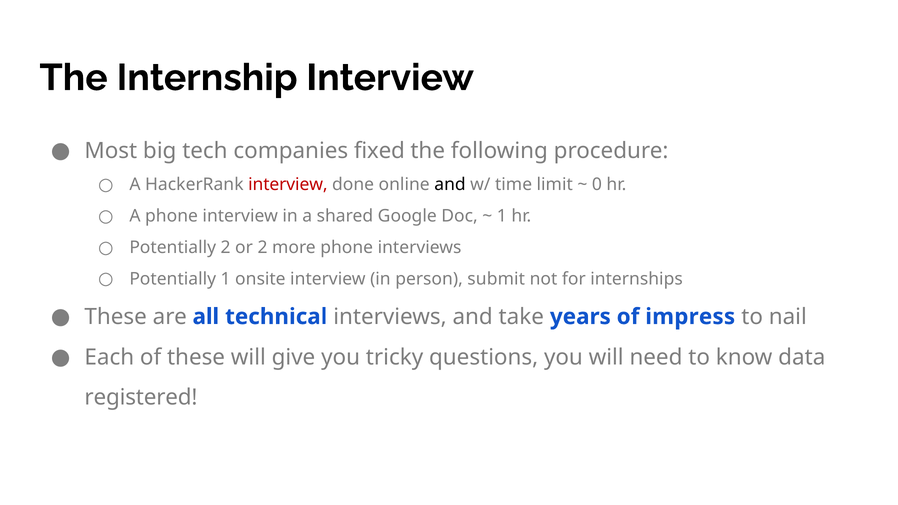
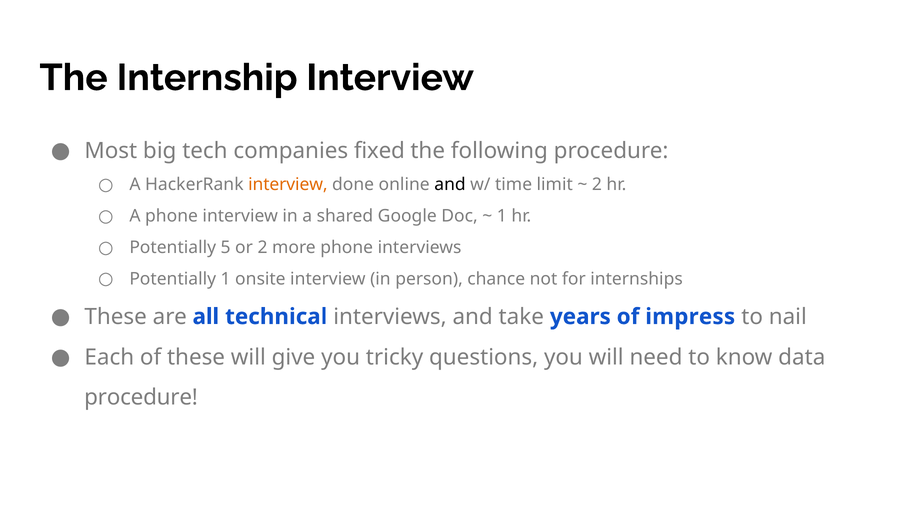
interview at (288, 185) colour: red -> orange
0 at (597, 185): 0 -> 2
Potentially 2: 2 -> 5
submit: submit -> chance
registered at (141, 398): registered -> procedure
